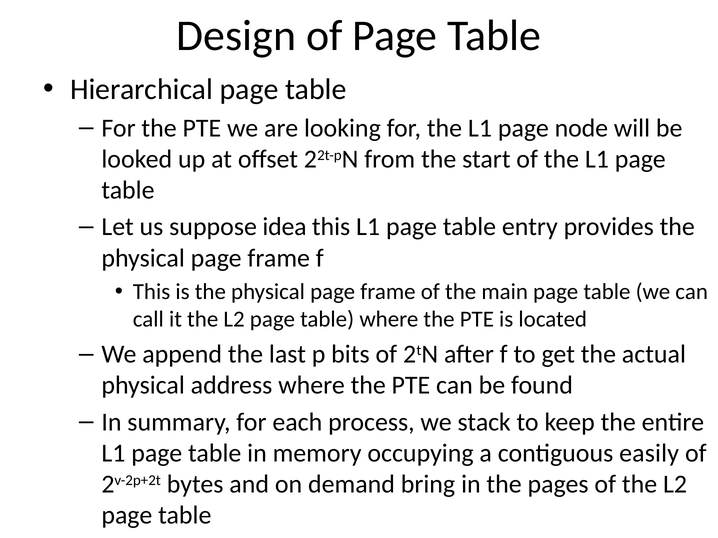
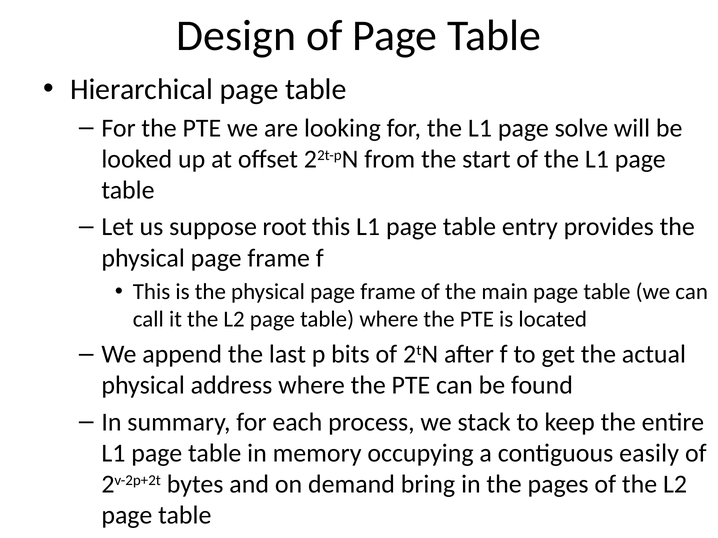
node: node -> solve
idea: idea -> root
